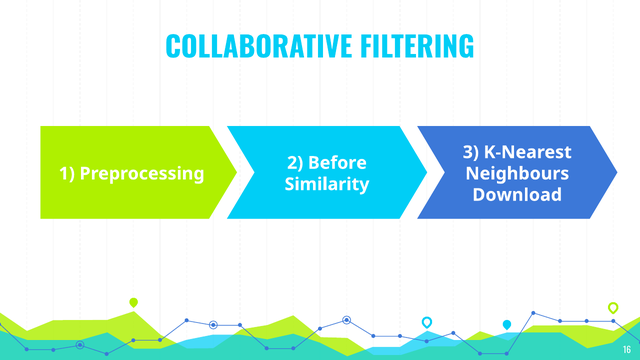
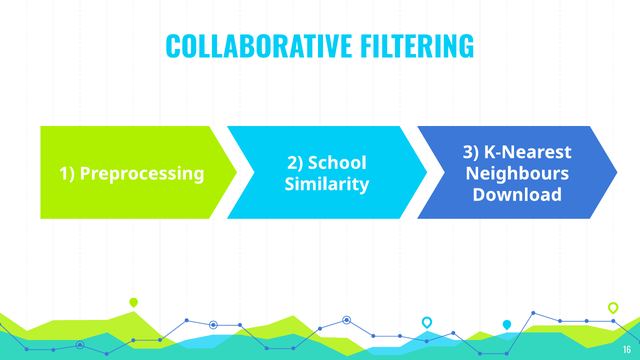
Before: Before -> School
